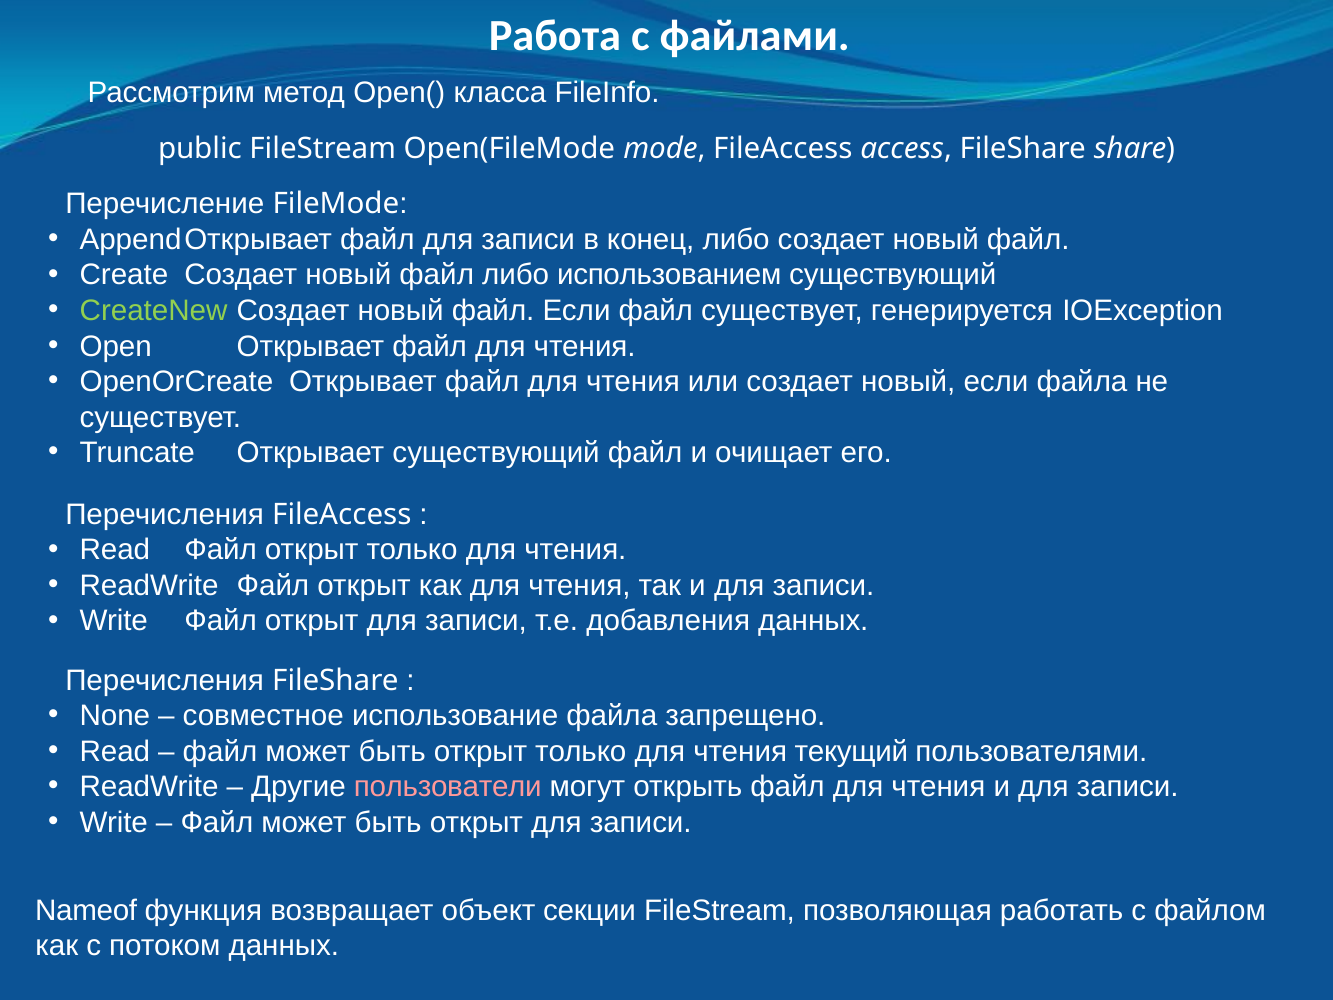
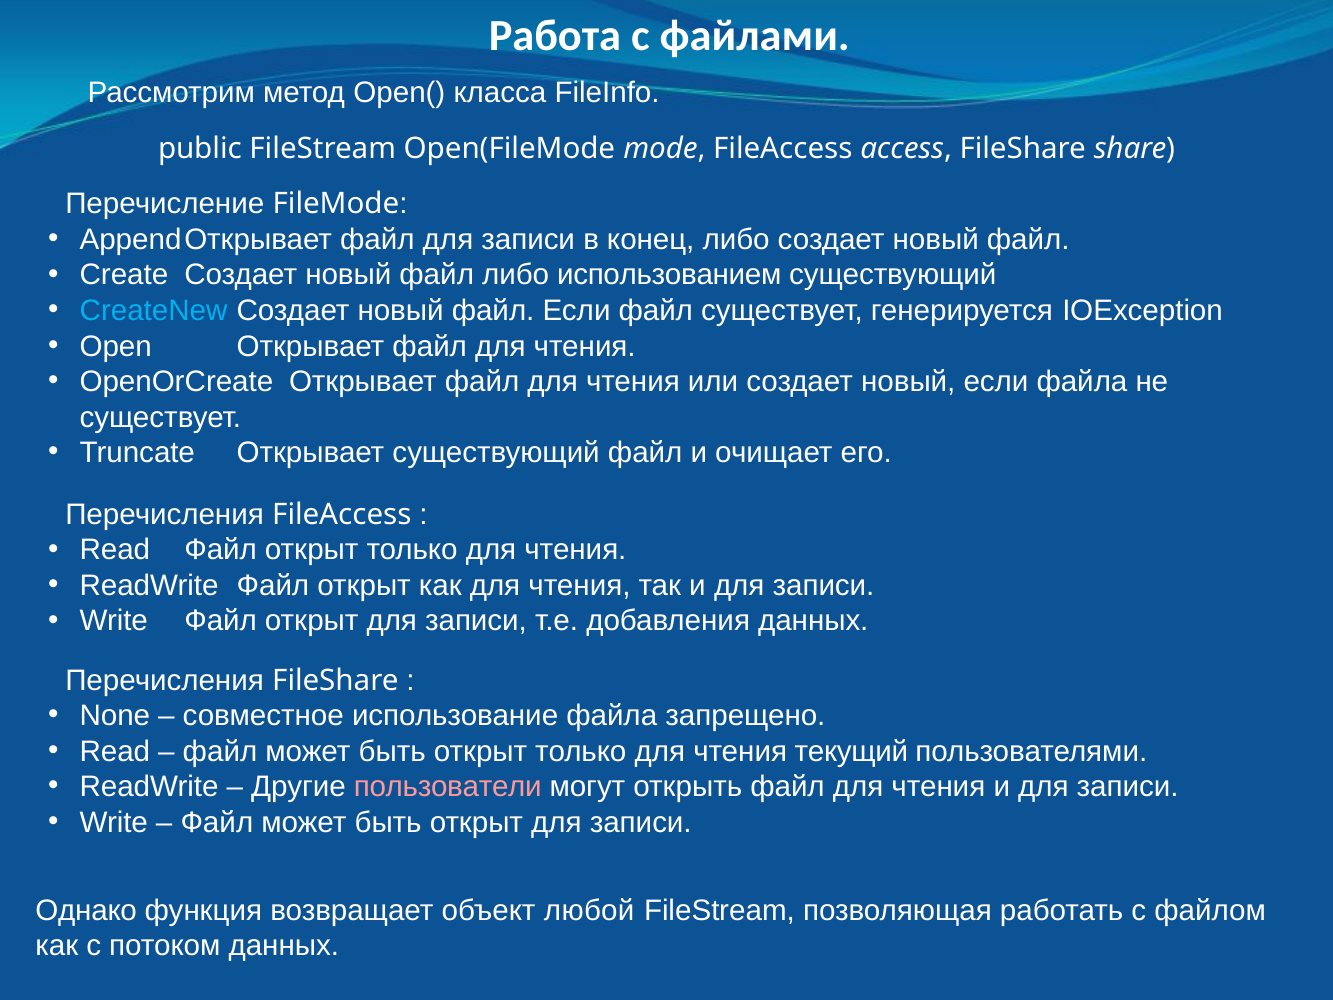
CreateNew colour: light green -> light blue
Nameof: Nameof -> Однако
секции: секции -> любой
